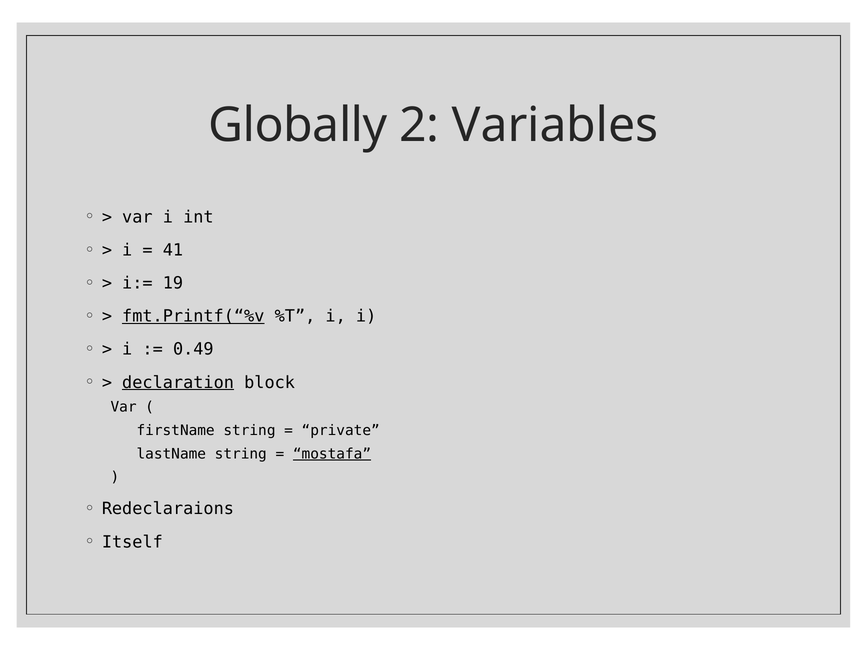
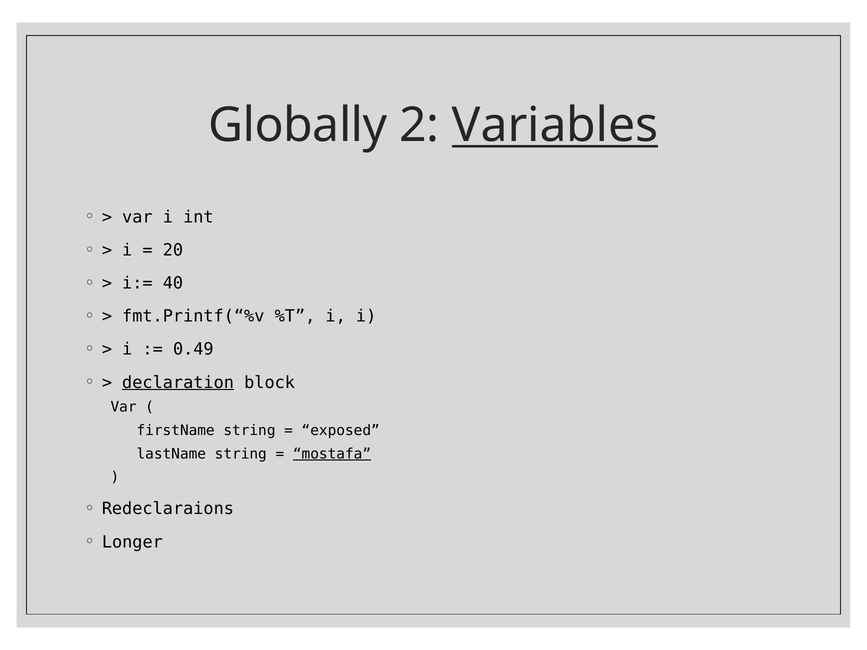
Variables underline: none -> present
41: 41 -> 20
19: 19 -> 40
fmt.Printf(“%v underline: present -> none
private: private -> exposed
Itself: Itself -> Longer
